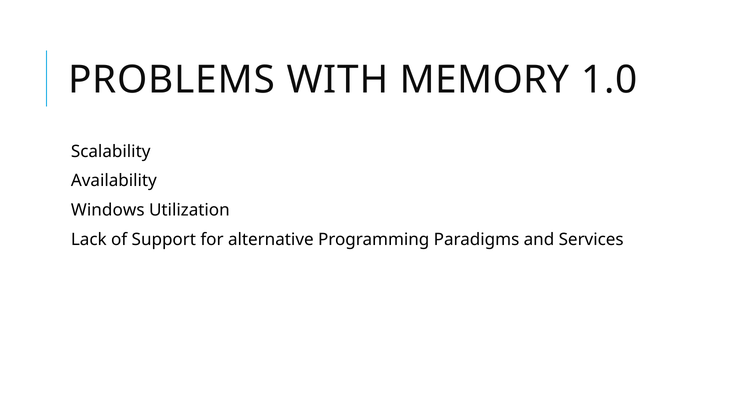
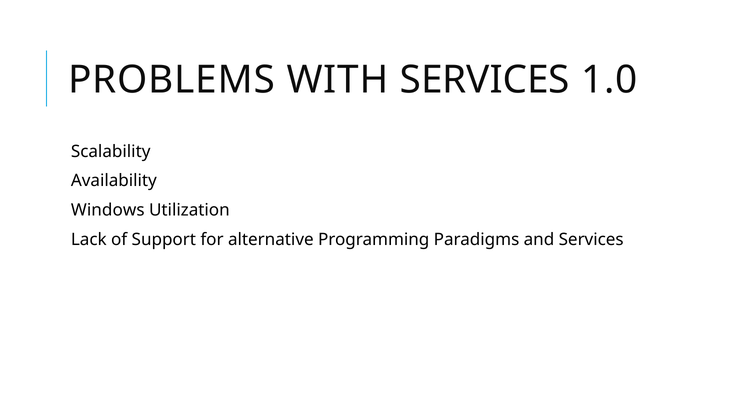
WITH MEMORY: MEMORY -> SERVICES
